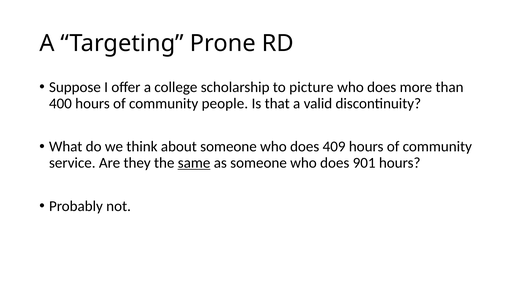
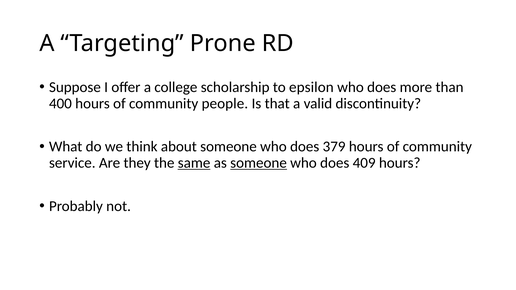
picture: picture -> epsilon
409: 409 -> 379
someone at (259, 163) underline: none -> present
901: 901 -> 409
